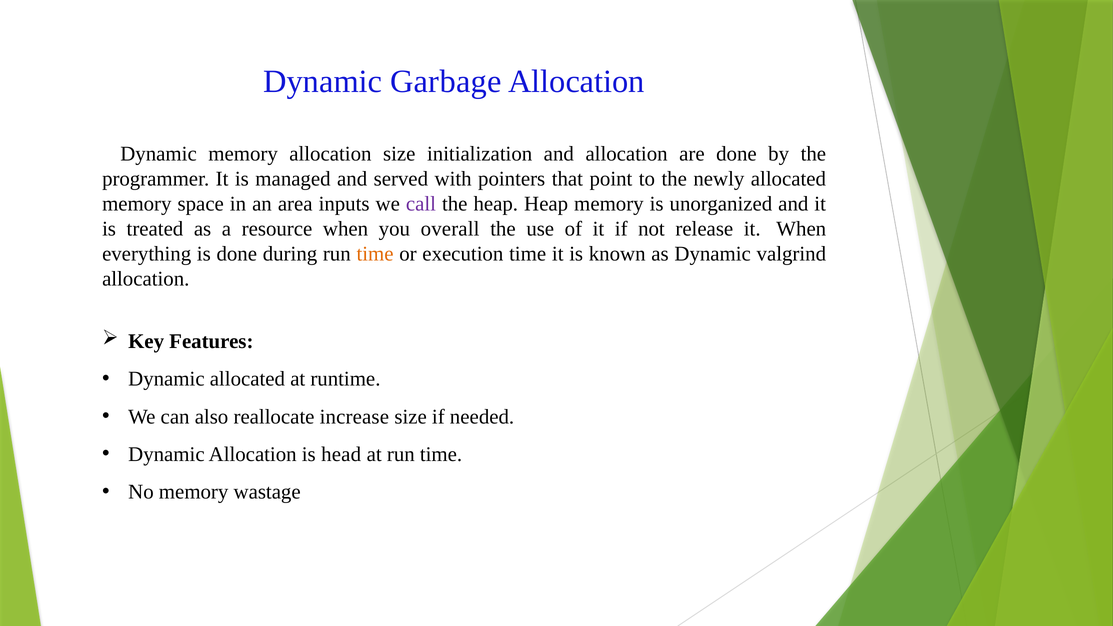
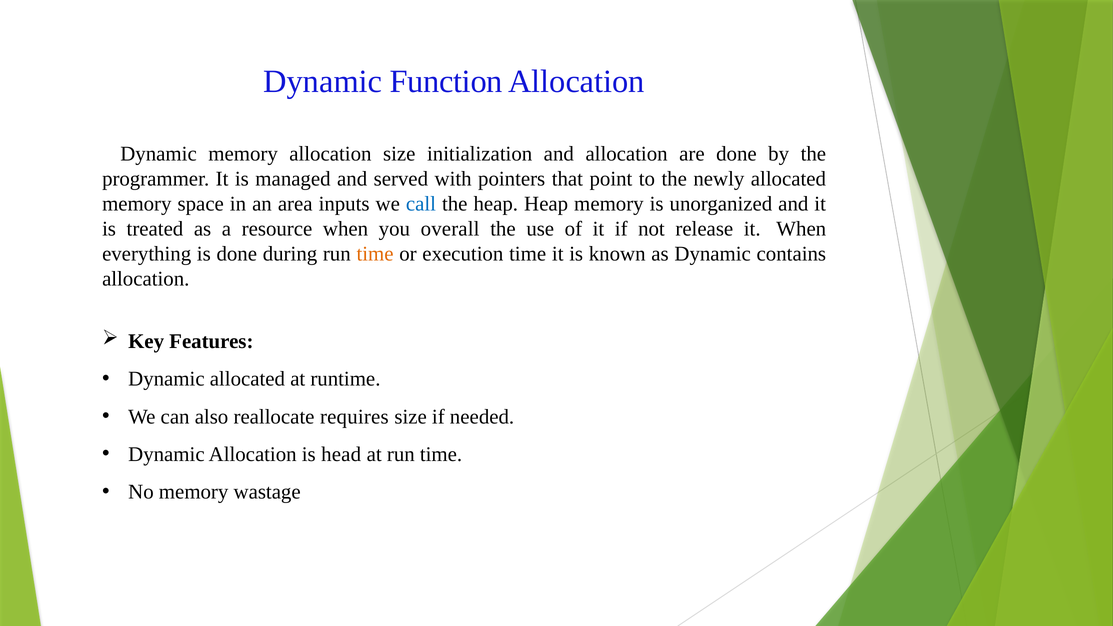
Garbage: Garbage -> Function
call colour: purple -> blue
valgrind: valgrind -> contains
increase: increase -> requires
